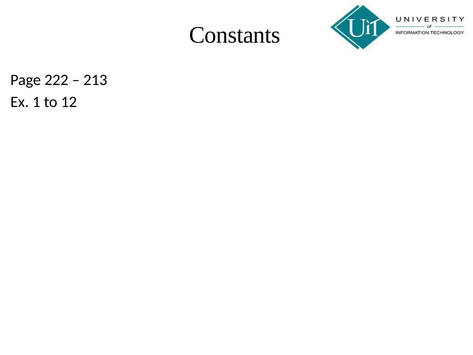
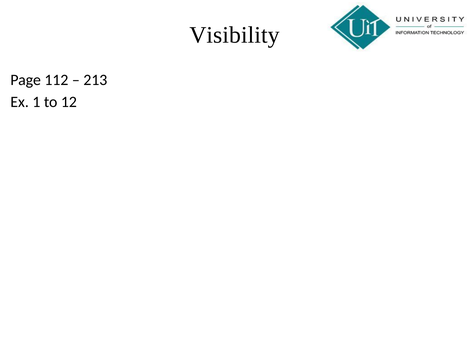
Constants: Constants -> Visibility
222: 222 -> 112
